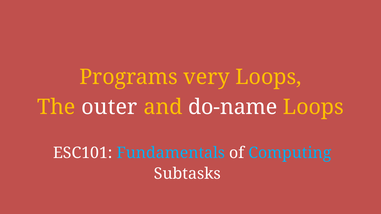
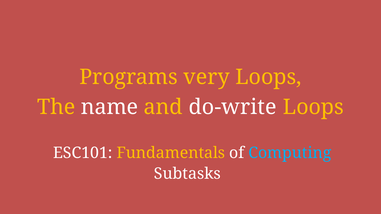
outer: outer -> name
do-name: do-name -> do-write
Fundamentals colour: light blue -> yellow
